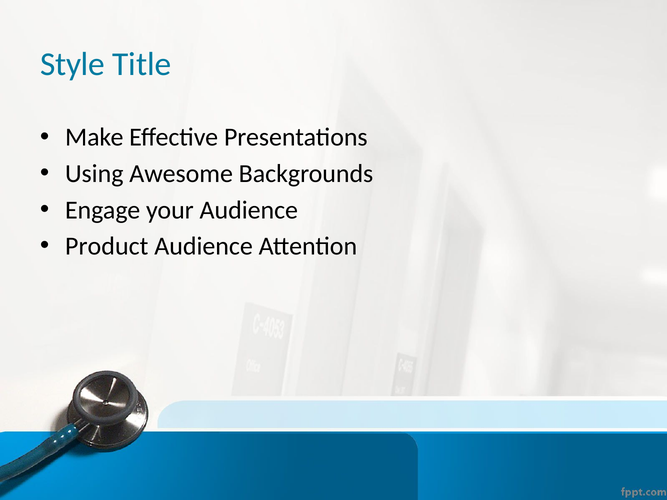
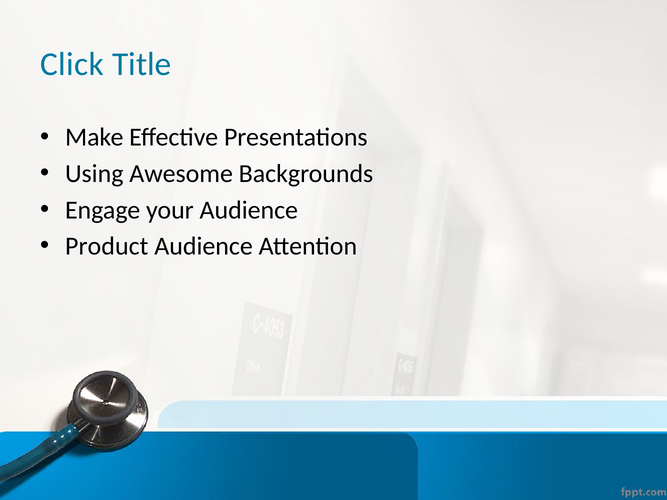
Style: Style -> Click
